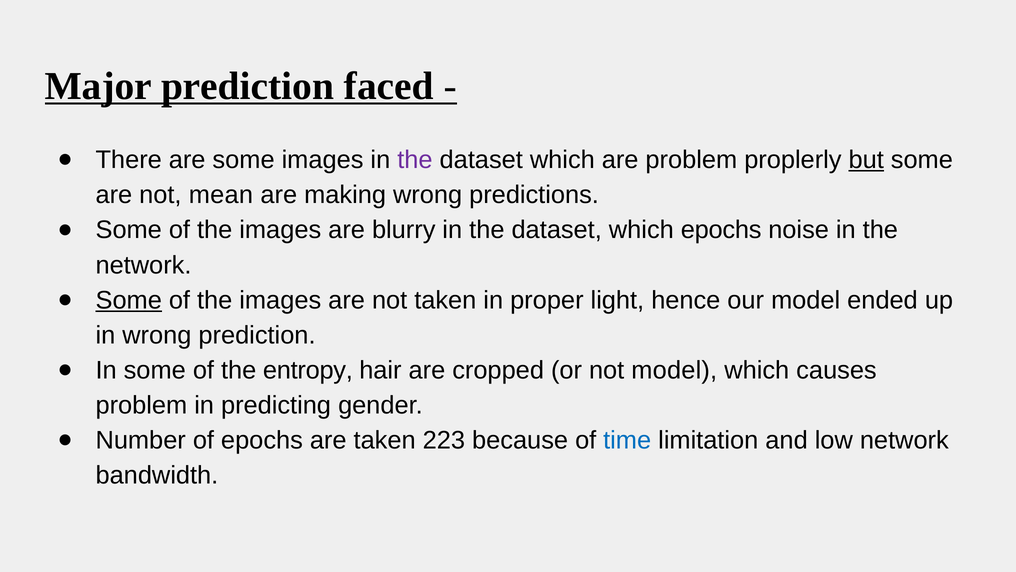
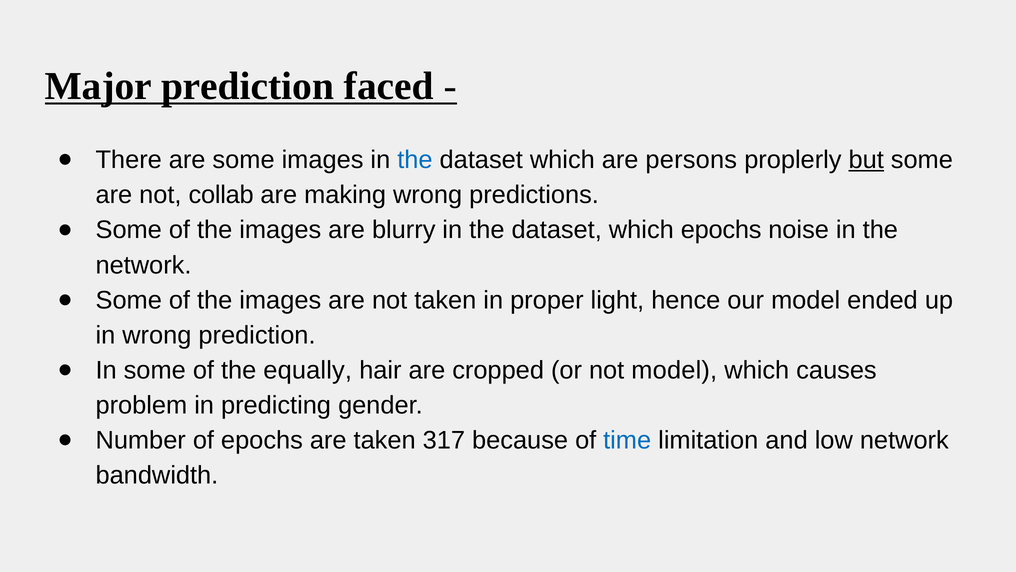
the at (415, 160) colour: purple -> blue
are problem: problem -> persons
mean: mean -> collab
Some at (129, 300) underline: present -> none
entropy: entropy -> equally
223: 223 -> 317
